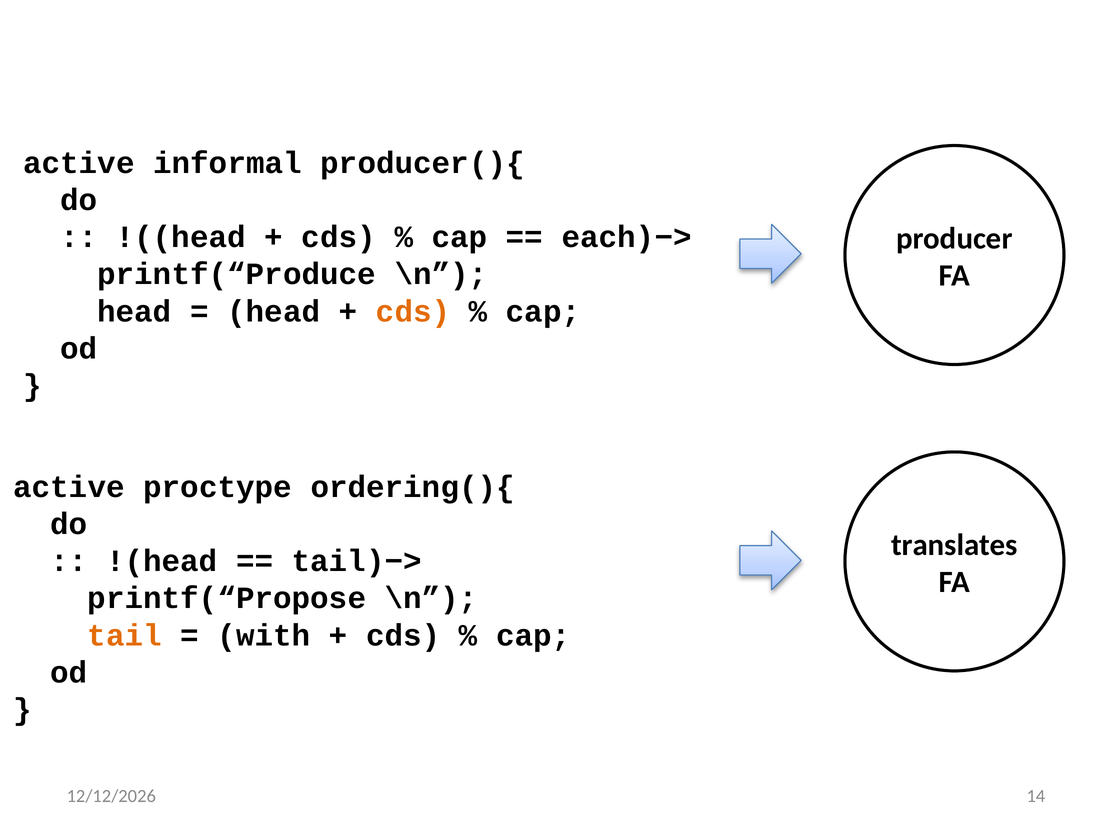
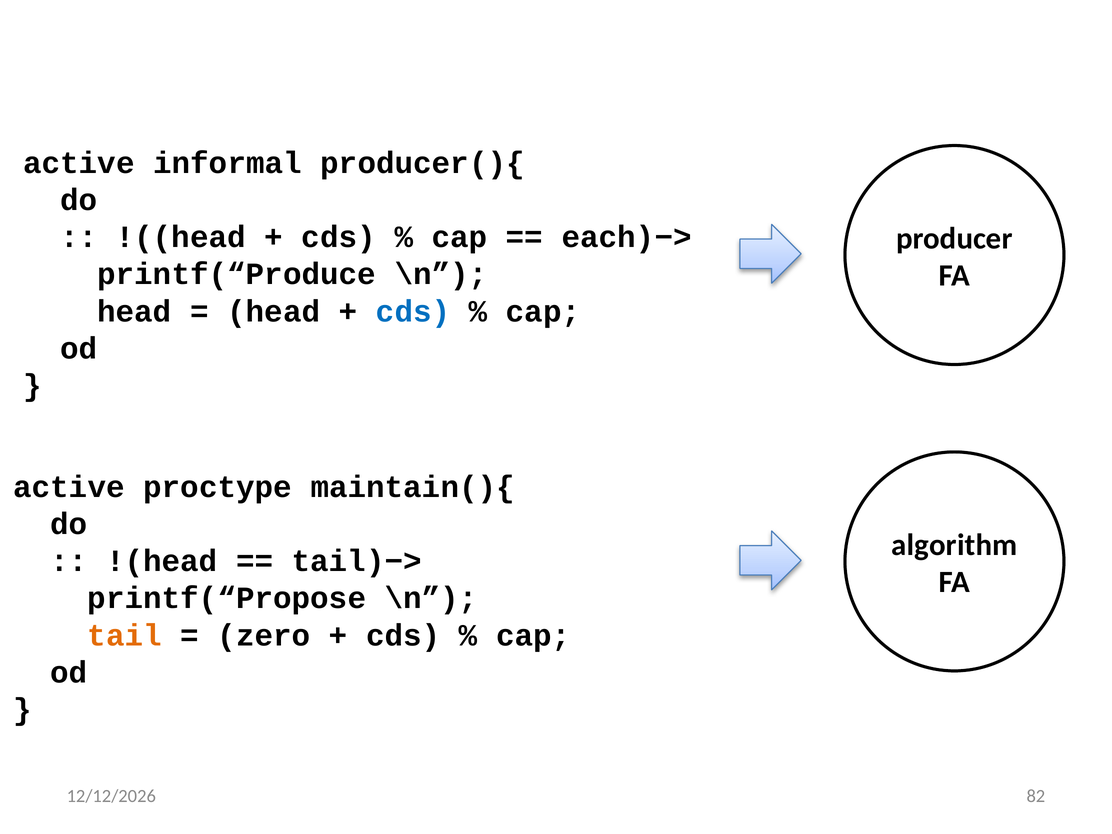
cds at (413, 311) colour: orange -> blue
ordering(){: ordering(){ -> maintain(){
translates: translates -> algorithm
with: with -> zero
14: 14 -> 82
